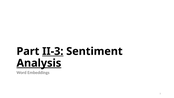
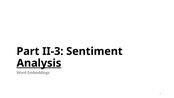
II-3 underline: present -> none
